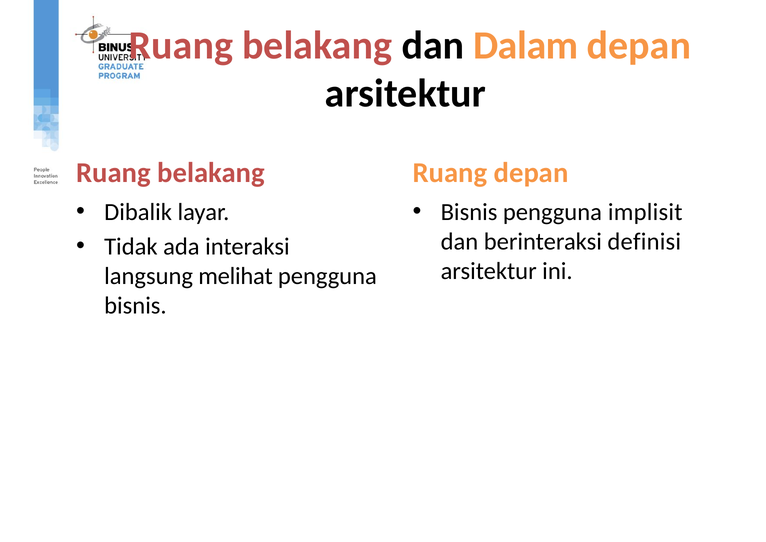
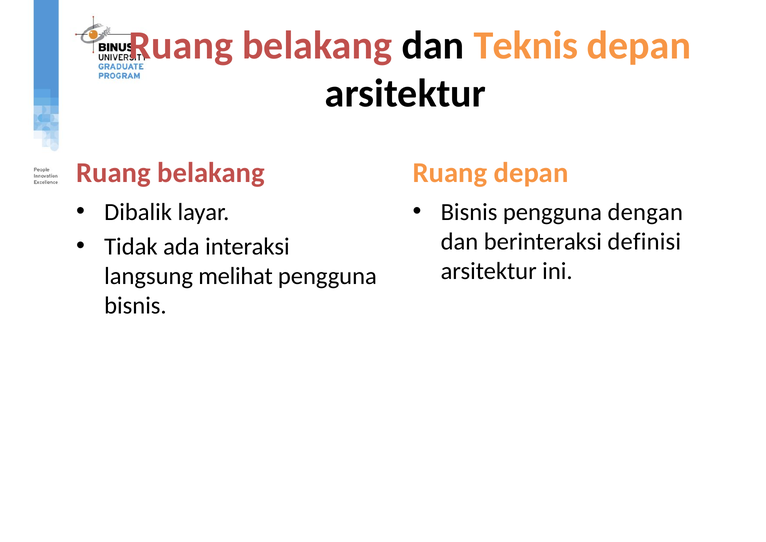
Dalam: Dalam -> Teknis
implisit: implisit -> dengan
